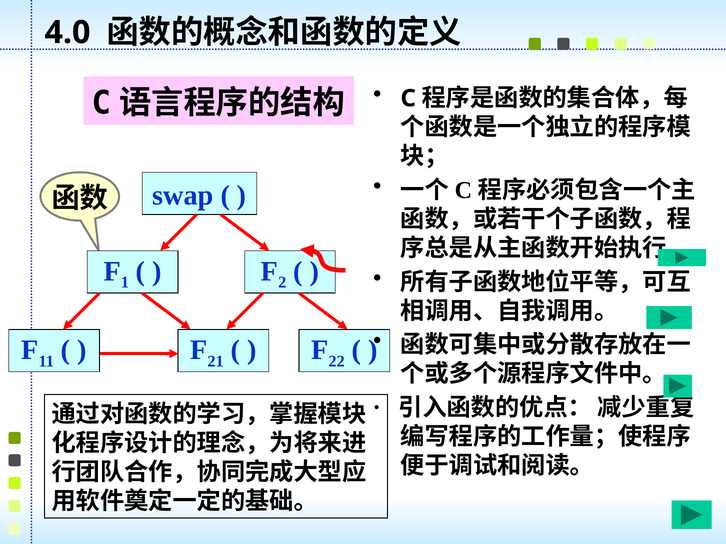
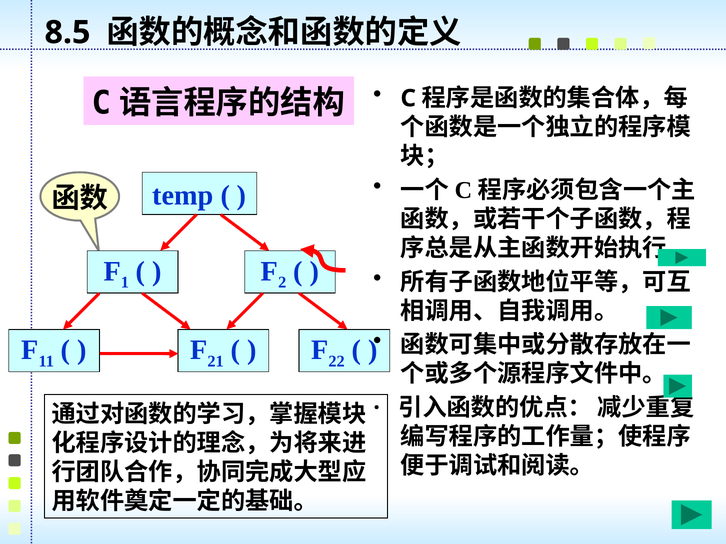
4.0: 4.0 -> 8.5
swap: swap -> temp
